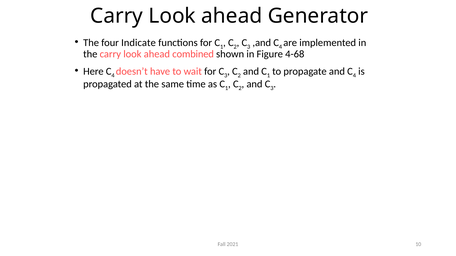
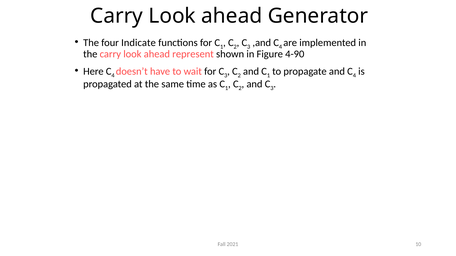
combined: combined -> represent
4-68: 4-68 -> 4-90
